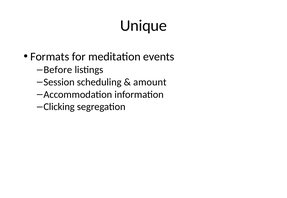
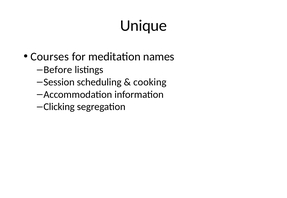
Formats: Formats -> Courses
events: events -> names
amount: amount -> cooking
